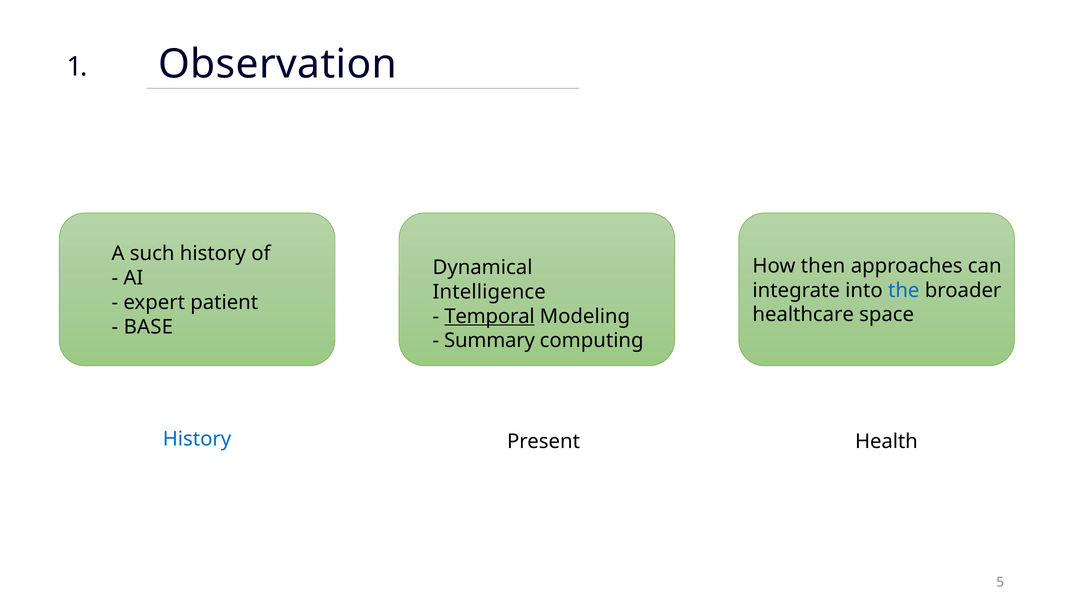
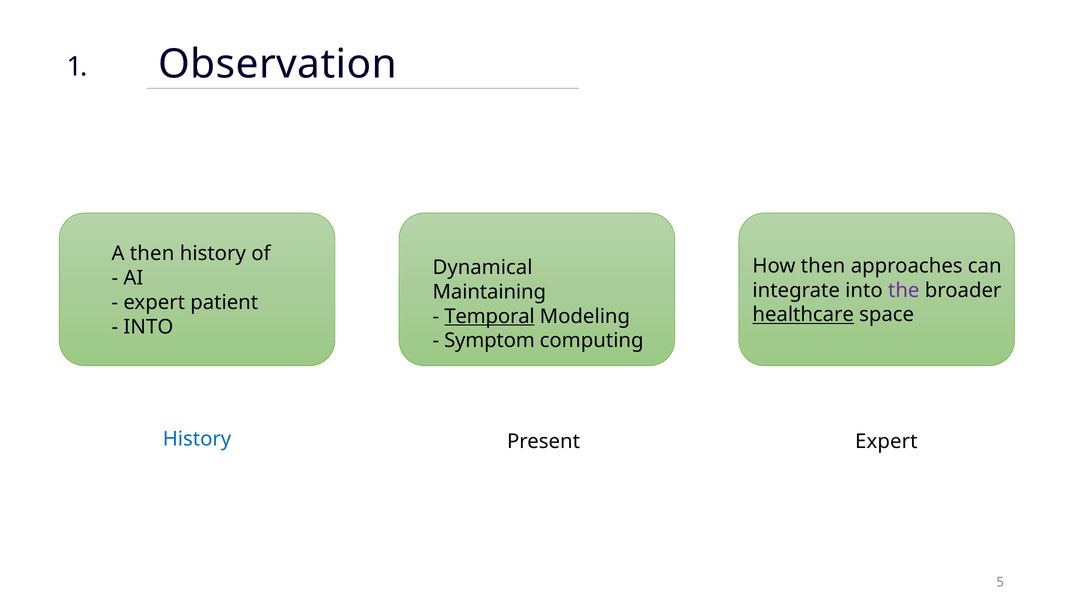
A such: such -> then
the colour: blue -> purple
Intelligence: Intelligence -> Maintaining
healthcare underline: none -> present
BASE at (148, 327): BASE -> INTO
Summary: Summary -> Symptom
Present Health: Health -> Expert
